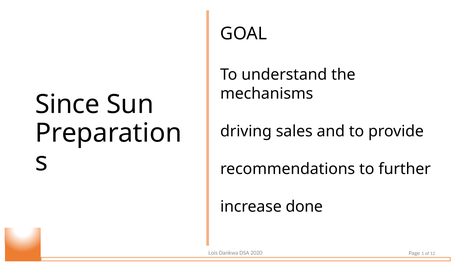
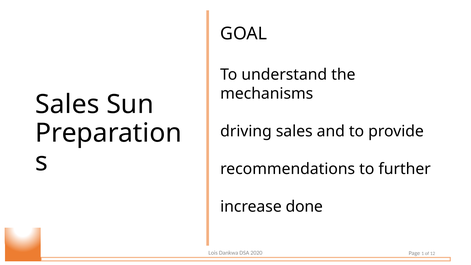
Since at (68, 105): Since -> Sales
